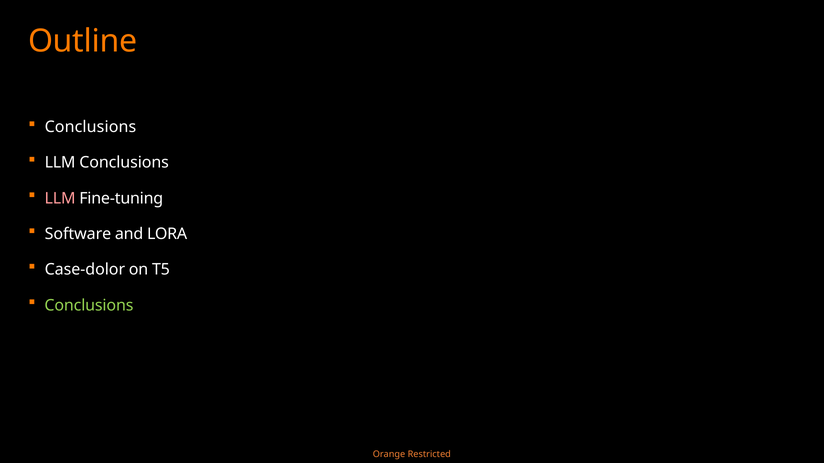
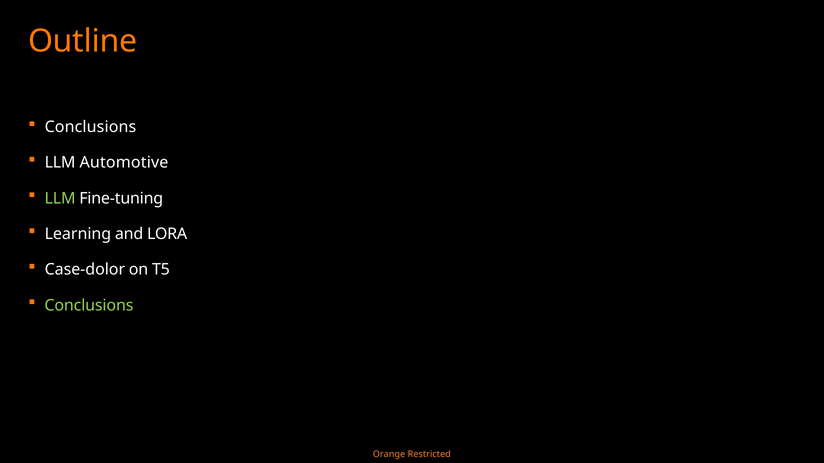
LLM Conclusions: Conclusions -> Automotive
LLM at (60, 199) colour: pink -> light green
Software: Software -> Learning
